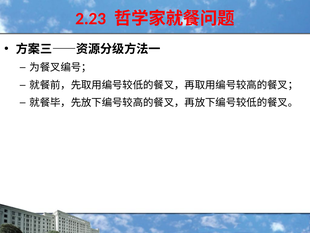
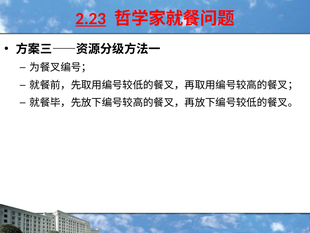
2.23 underline: none -> present
